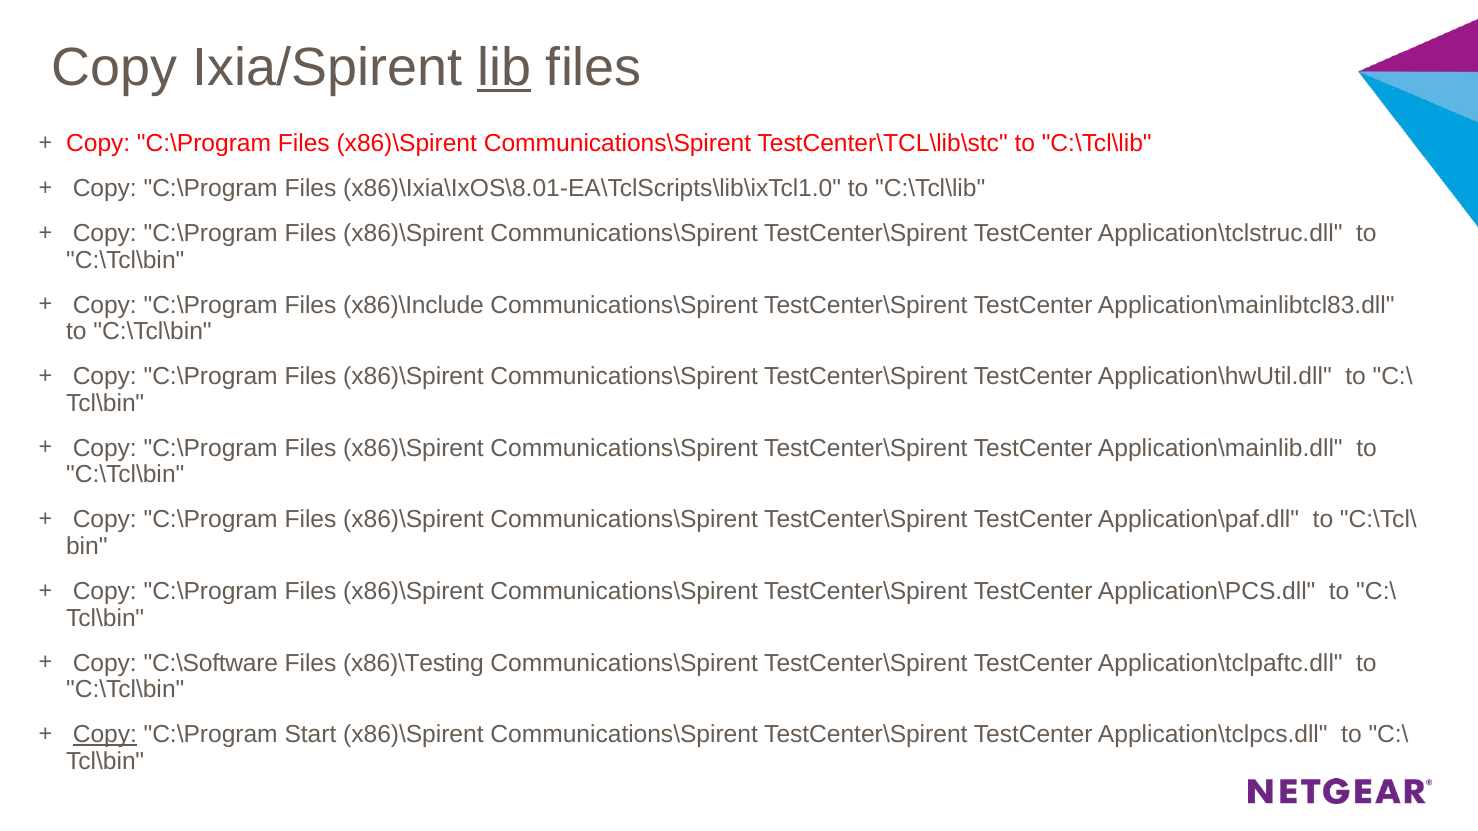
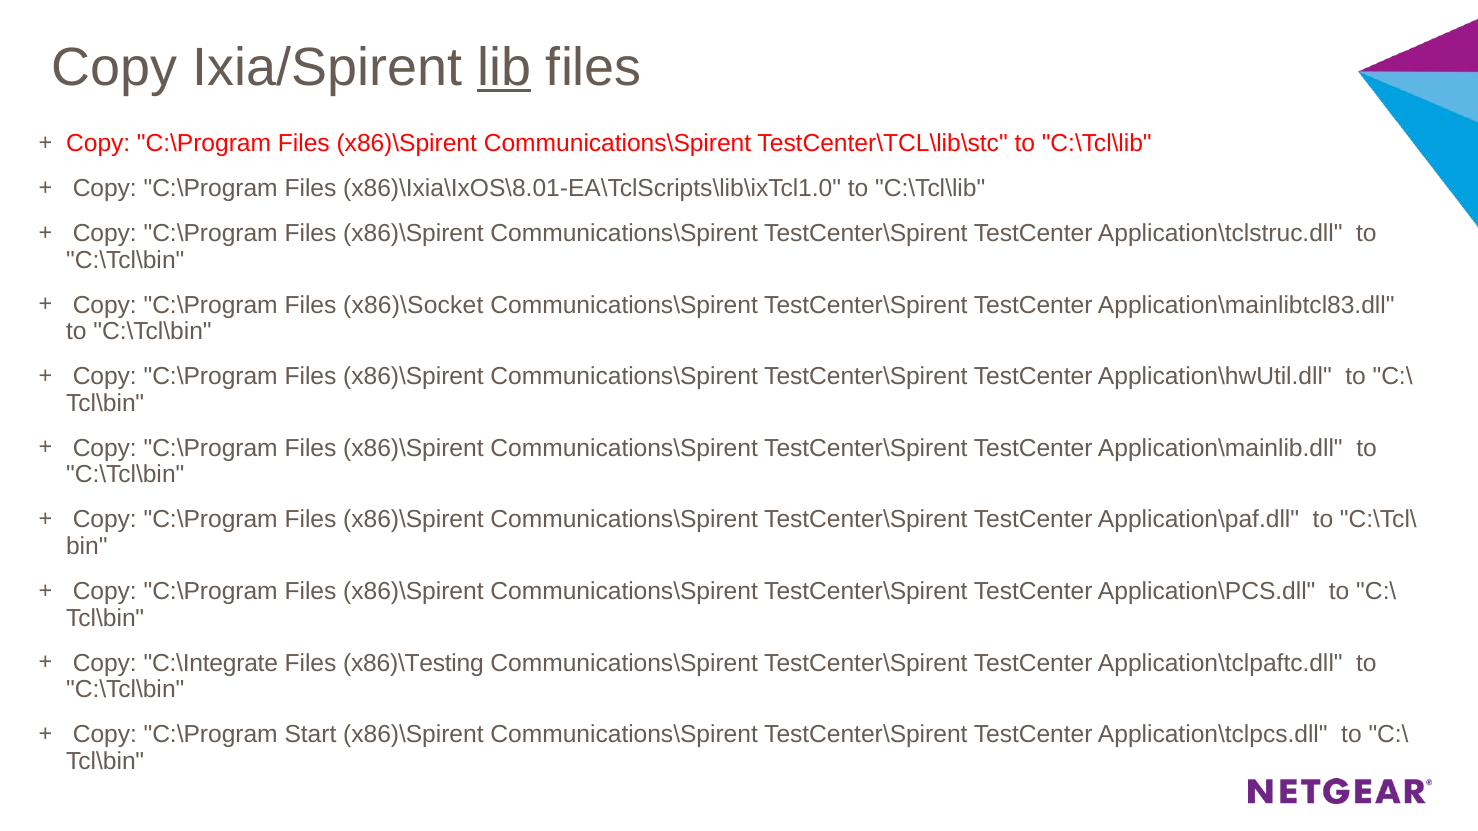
x86)\Include: x86)\Include -> x86)\Socket
C:\Software: C:\Software -> C:\Integrate
Copy at (105, 735) underline: present -> none
